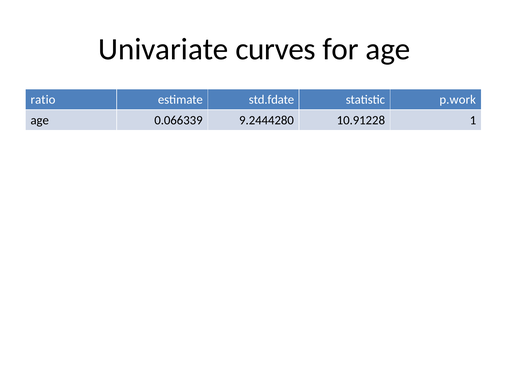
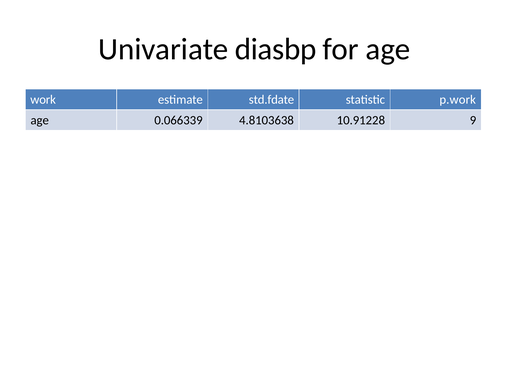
curves: curves -> diasbp
ratio: ratio -> work
9.2444280: 9.2444280 -> 4.8103638
1: 1 -> 9
